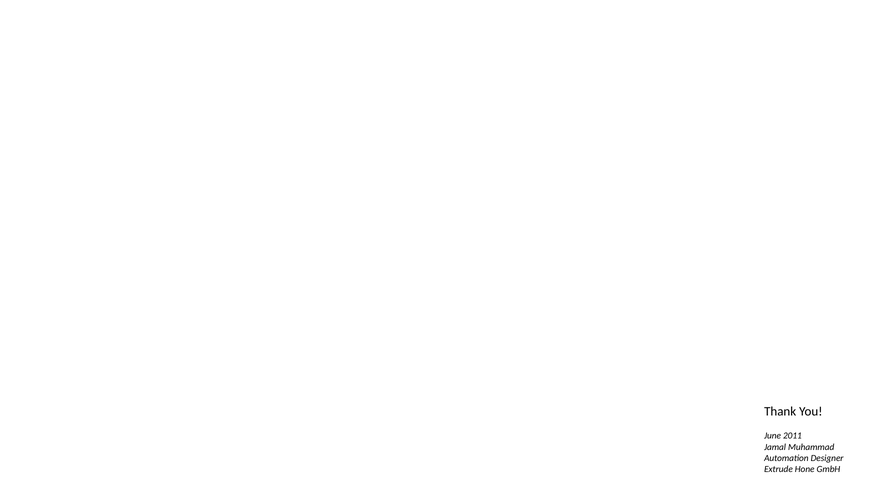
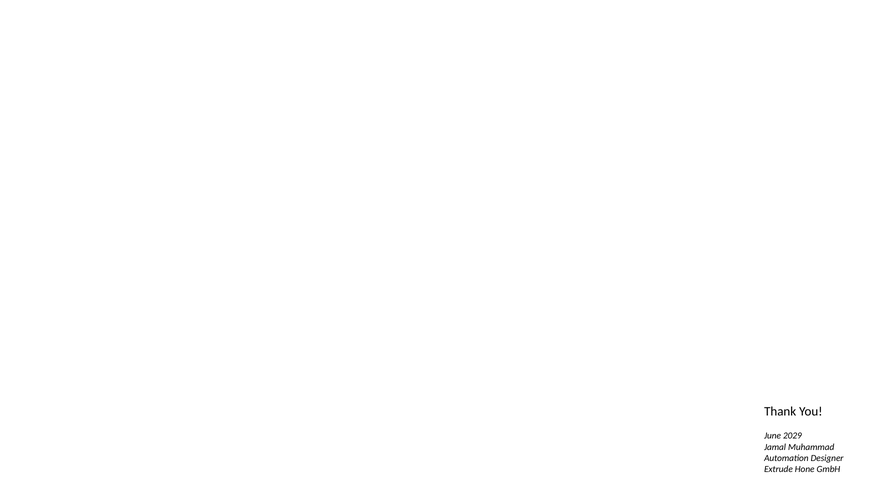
2011: 2011 -> 2029
